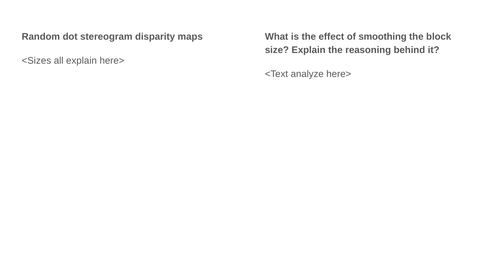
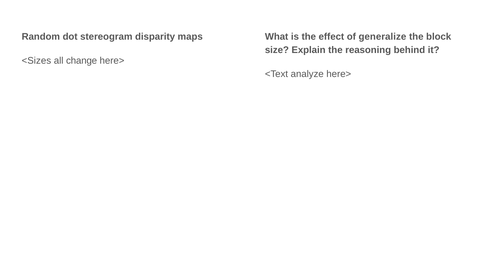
smoothing: smoothing -> generalize
all explain: explain -> change
